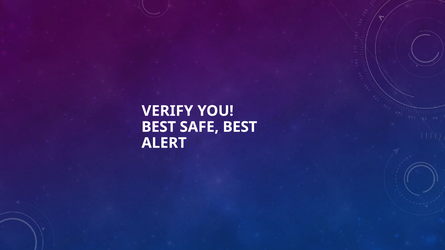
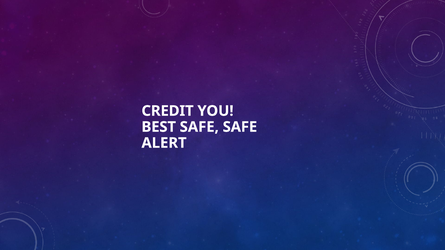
VERIFY: VERIFY -> CREDIT
SAFE BEST: BEST -> SAFE
